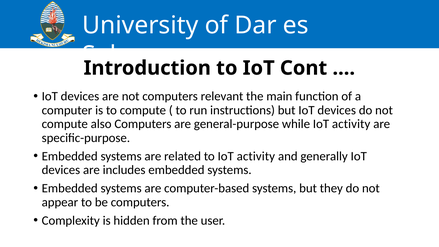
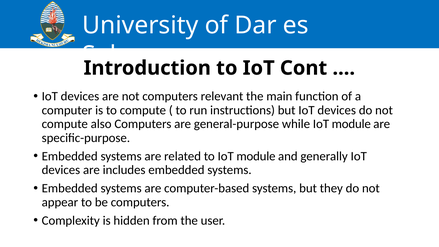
while IoT activity: activity -> module
to IoT activity: activity -> module
